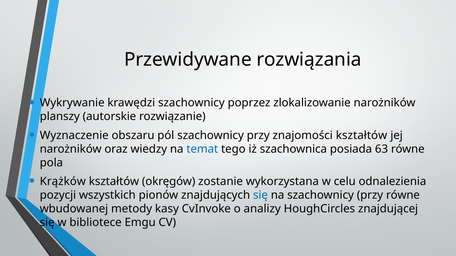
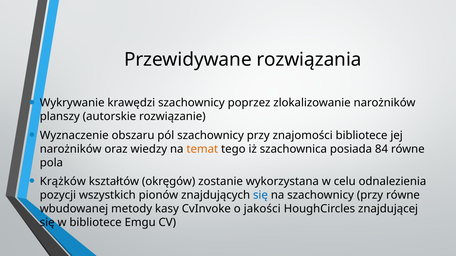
znajomości kształtów: kształtów -> bibliotece
temat colour: blue -> orange
63: 63 -> 84
analizy: analizy -> jakości
